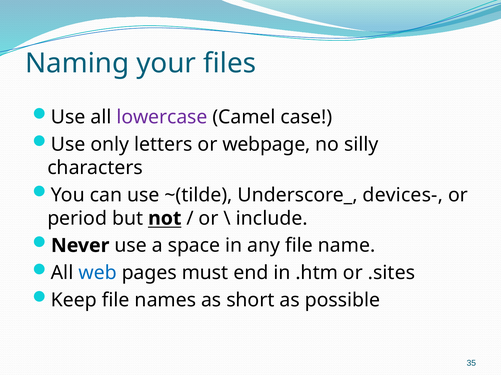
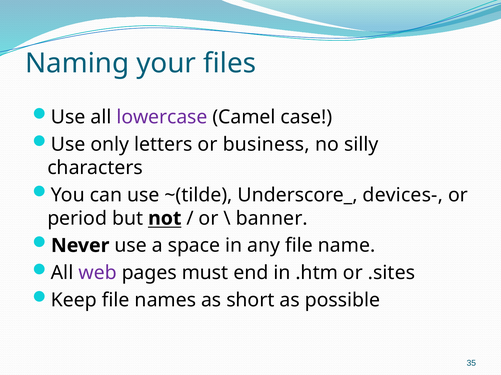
webpage: webpage -> business
include: include -> banner
web colour: blue -> purple
